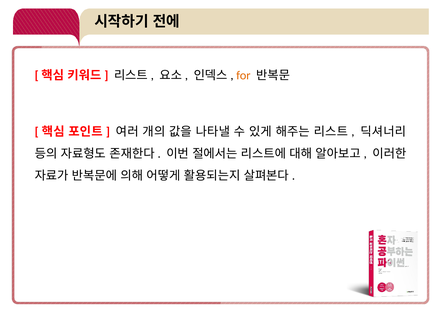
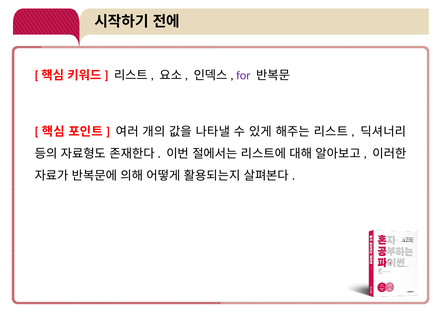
for colour: orange -> purple
